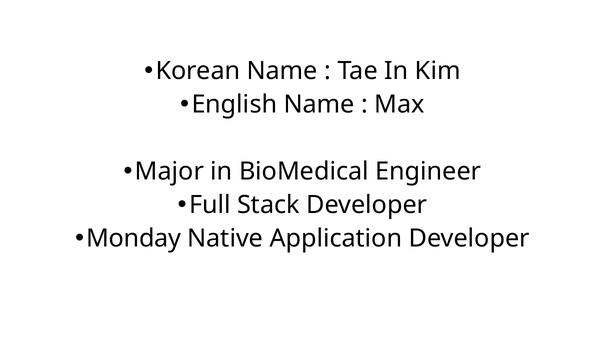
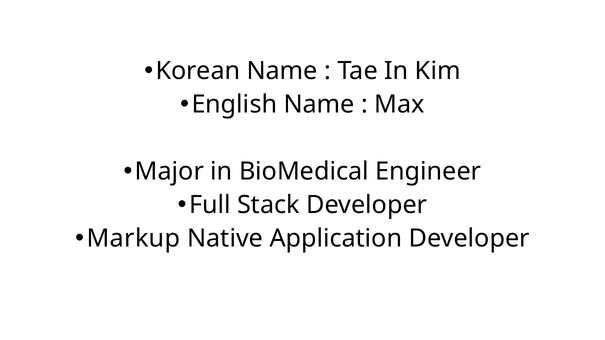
Monday: Monday -> Markup
